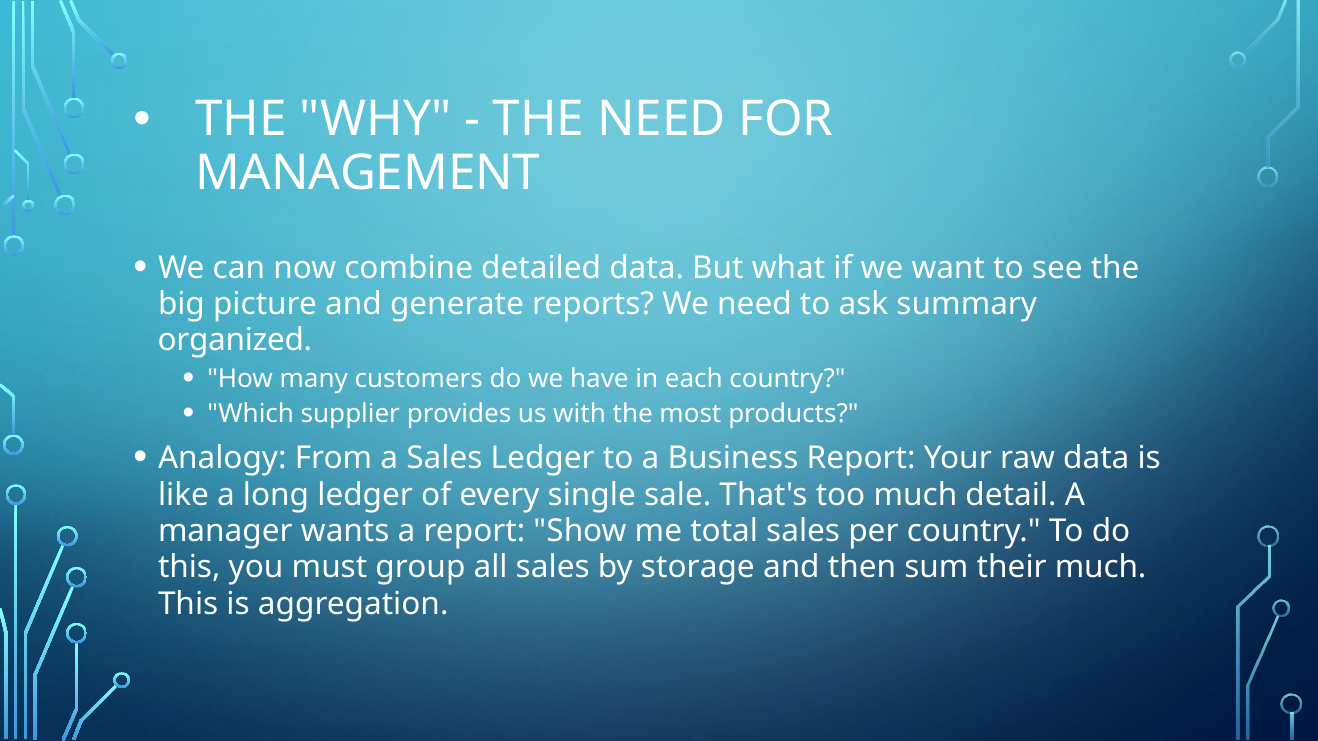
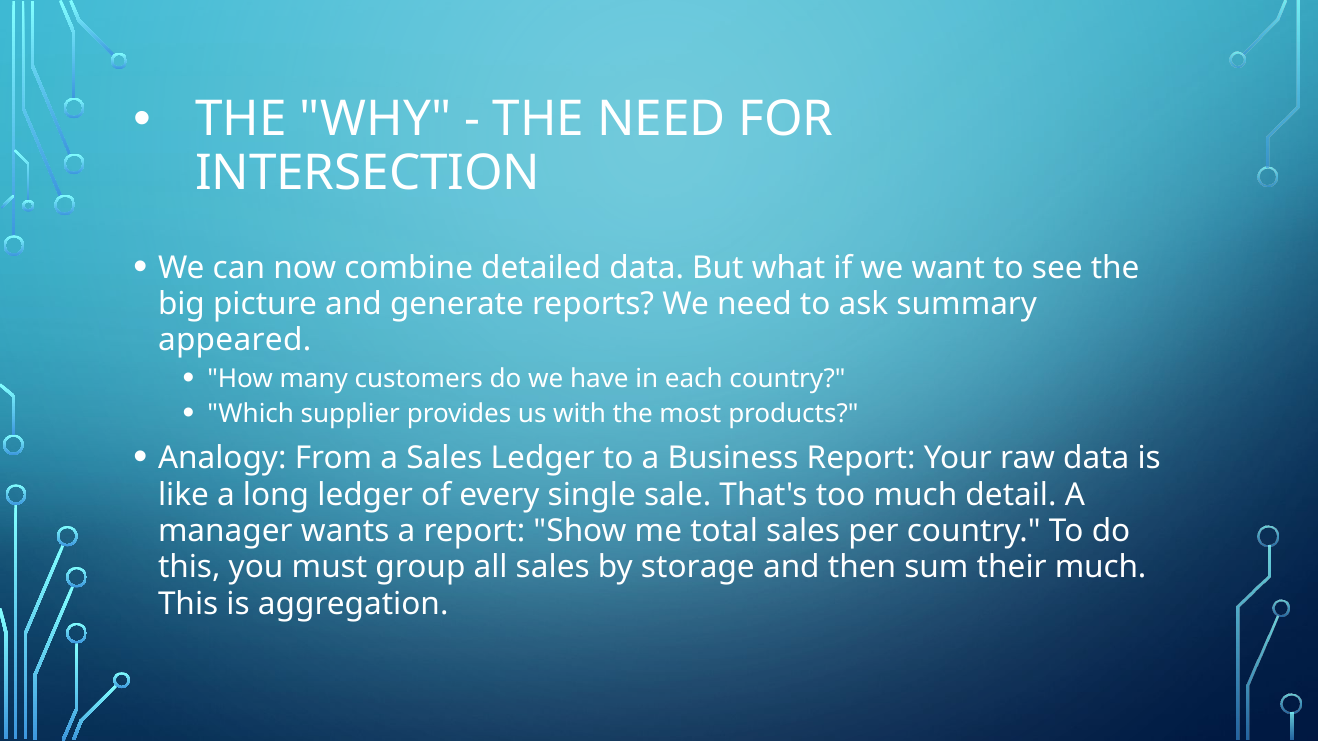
MANAGEMENT: MANAGEMENT -> INTERSECTION
organized: organized -> appeared
